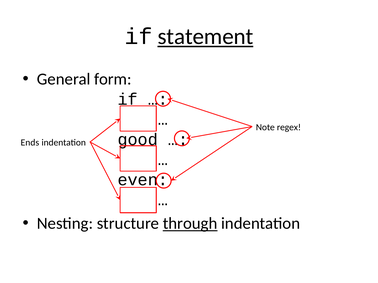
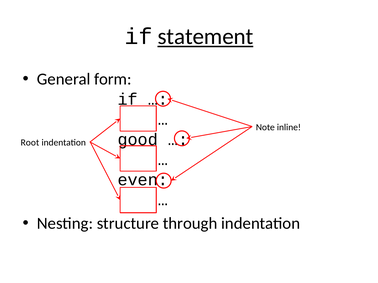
regex: regex -> inline
Ends: Ends -> Root
through underline: present -> none
